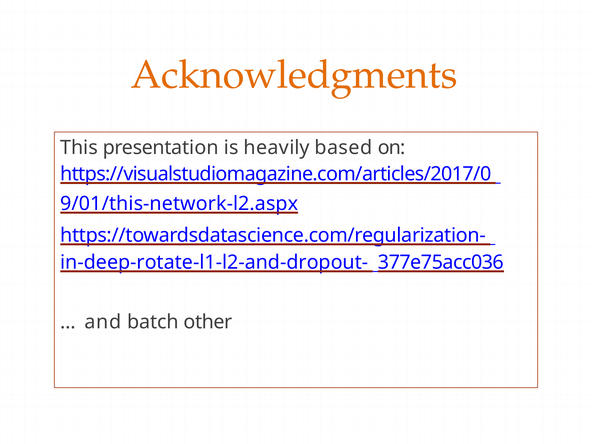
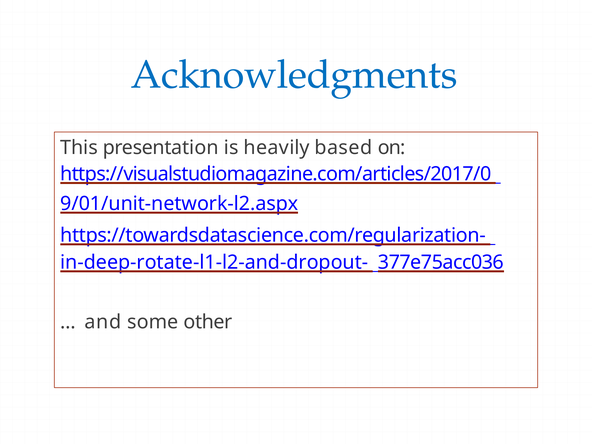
Acknowledgments colour: orange -> blue
9/01/this-network-l2.aspx: 9/01/this-network-l2.aspx -> 9/01/unit-network-l2.aspx
batch: batch -> some
